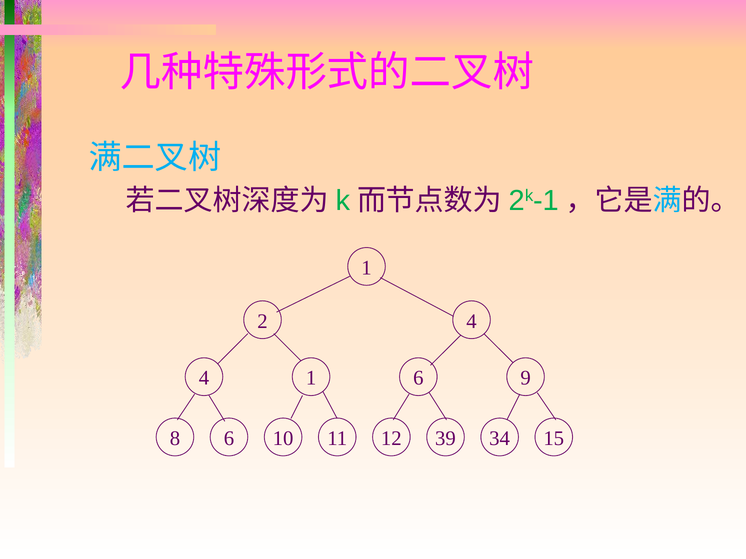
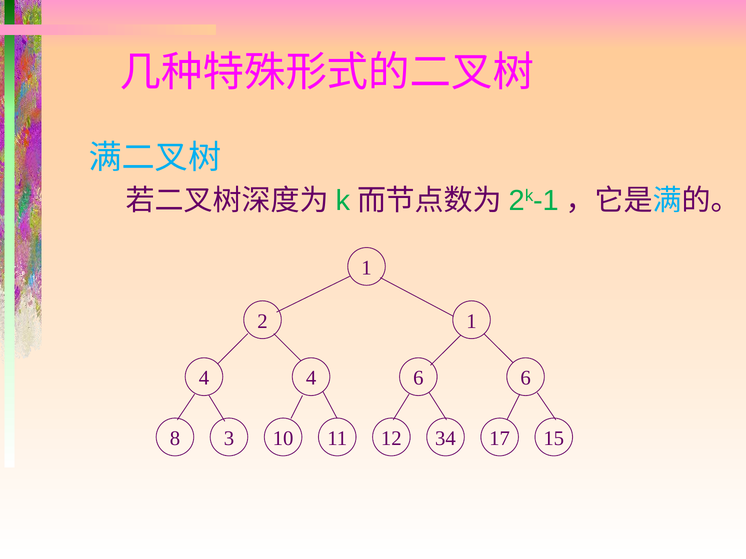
2 4: 4 -> 1
4 1: 1 -> 4
6 9: 9 -> 6
8 6: 6 -> 3
39: 39 -> 34
34: 34 -> 17
